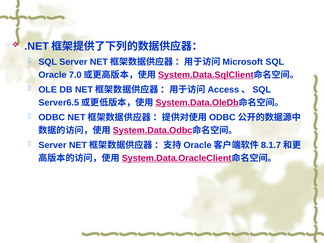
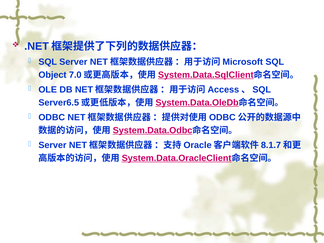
Oracle: Oracle -> Object
